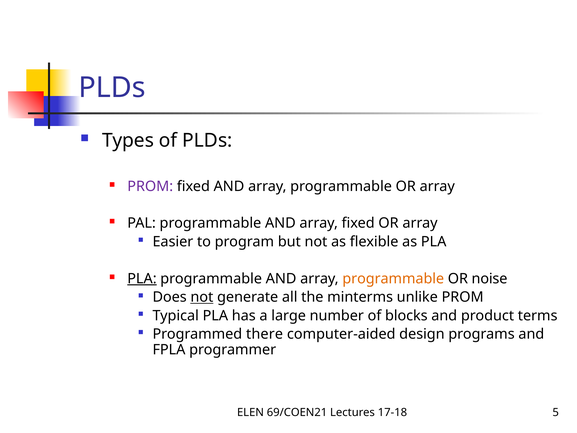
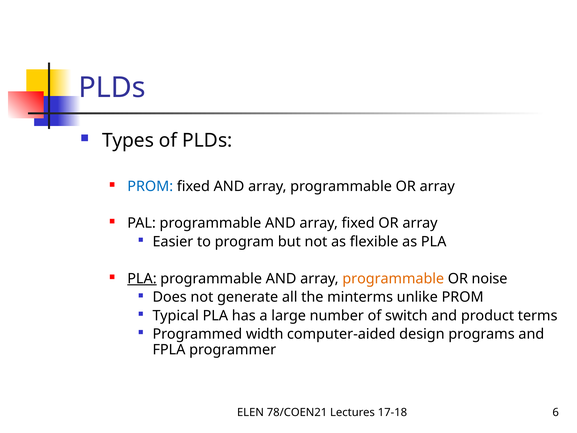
PROM at (150, 186) colour: purple -> blue
not at (202, 297) underline: present -> none
blocks: blocks -> switch
there: there -> width
69/COEN21: 69/COEN21 -> 78/COEN21
5: 5 -> 6
